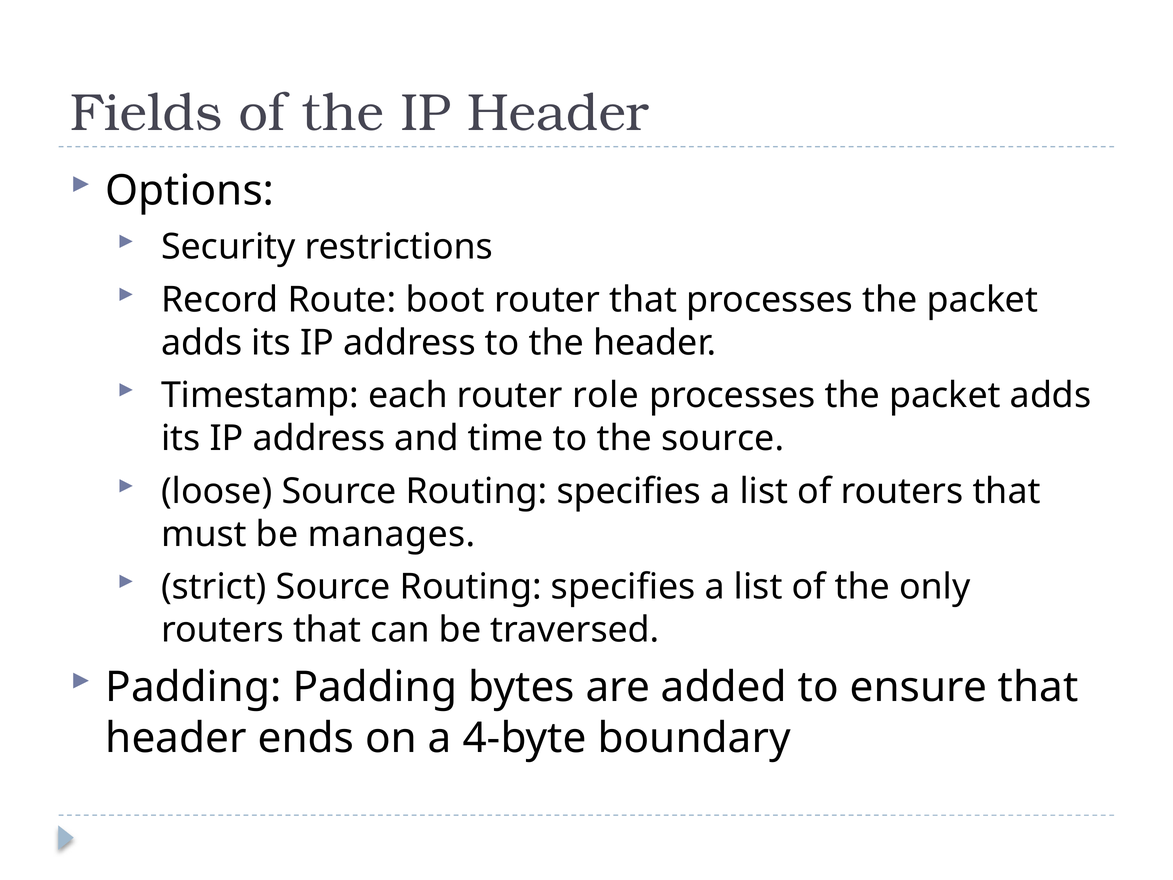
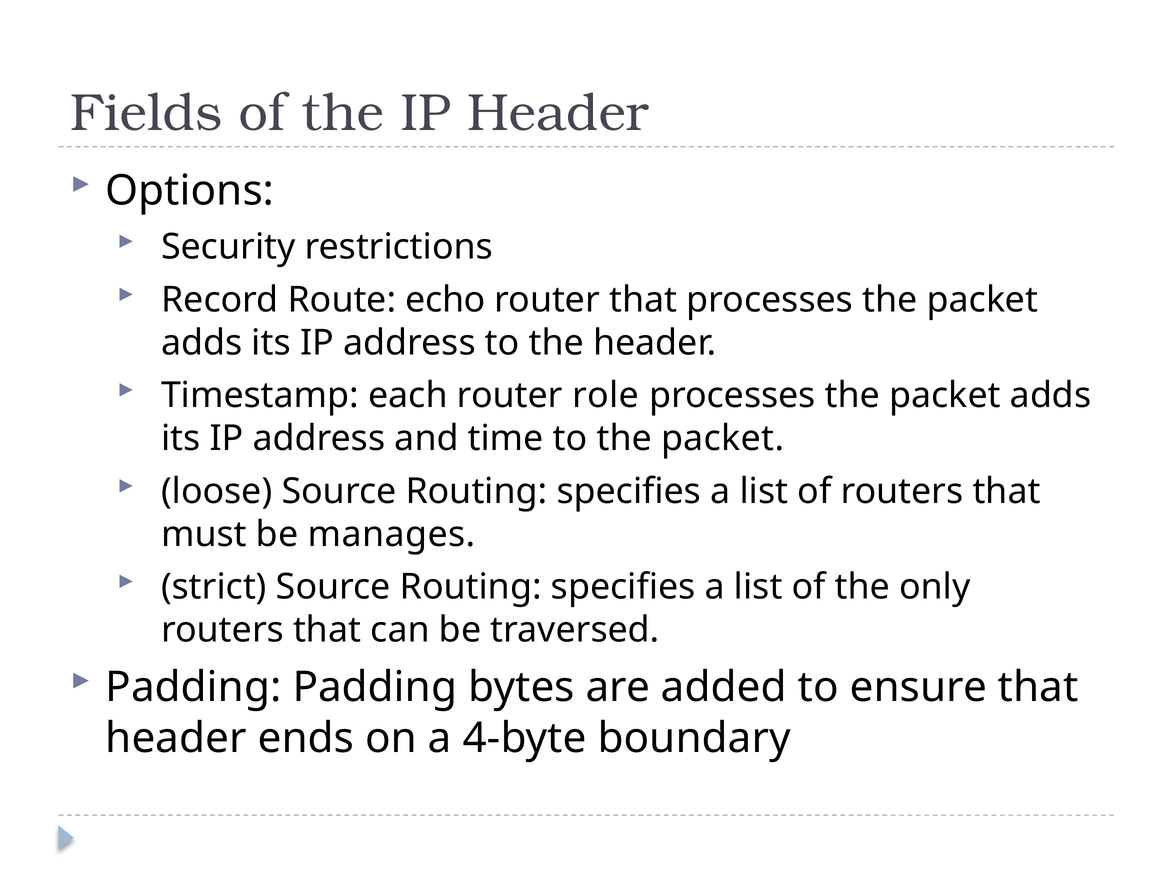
boot: boot -> echo
to the source: source -> packet
